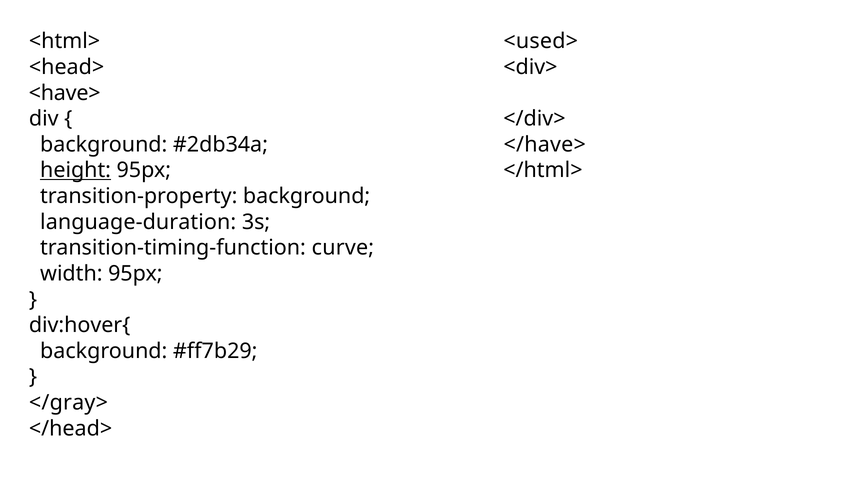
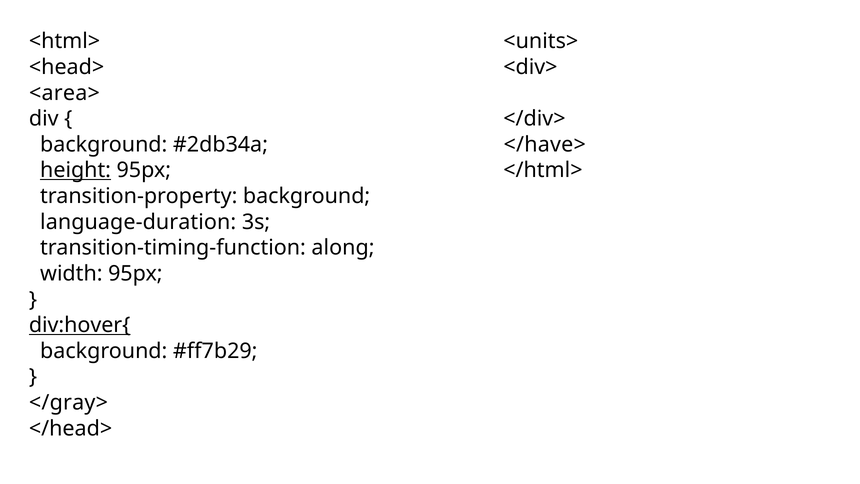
<used>: <used> -> <units>
<have>: <have> -> <area>
curve: curve -> along
div:hover{ underline: none -> present
